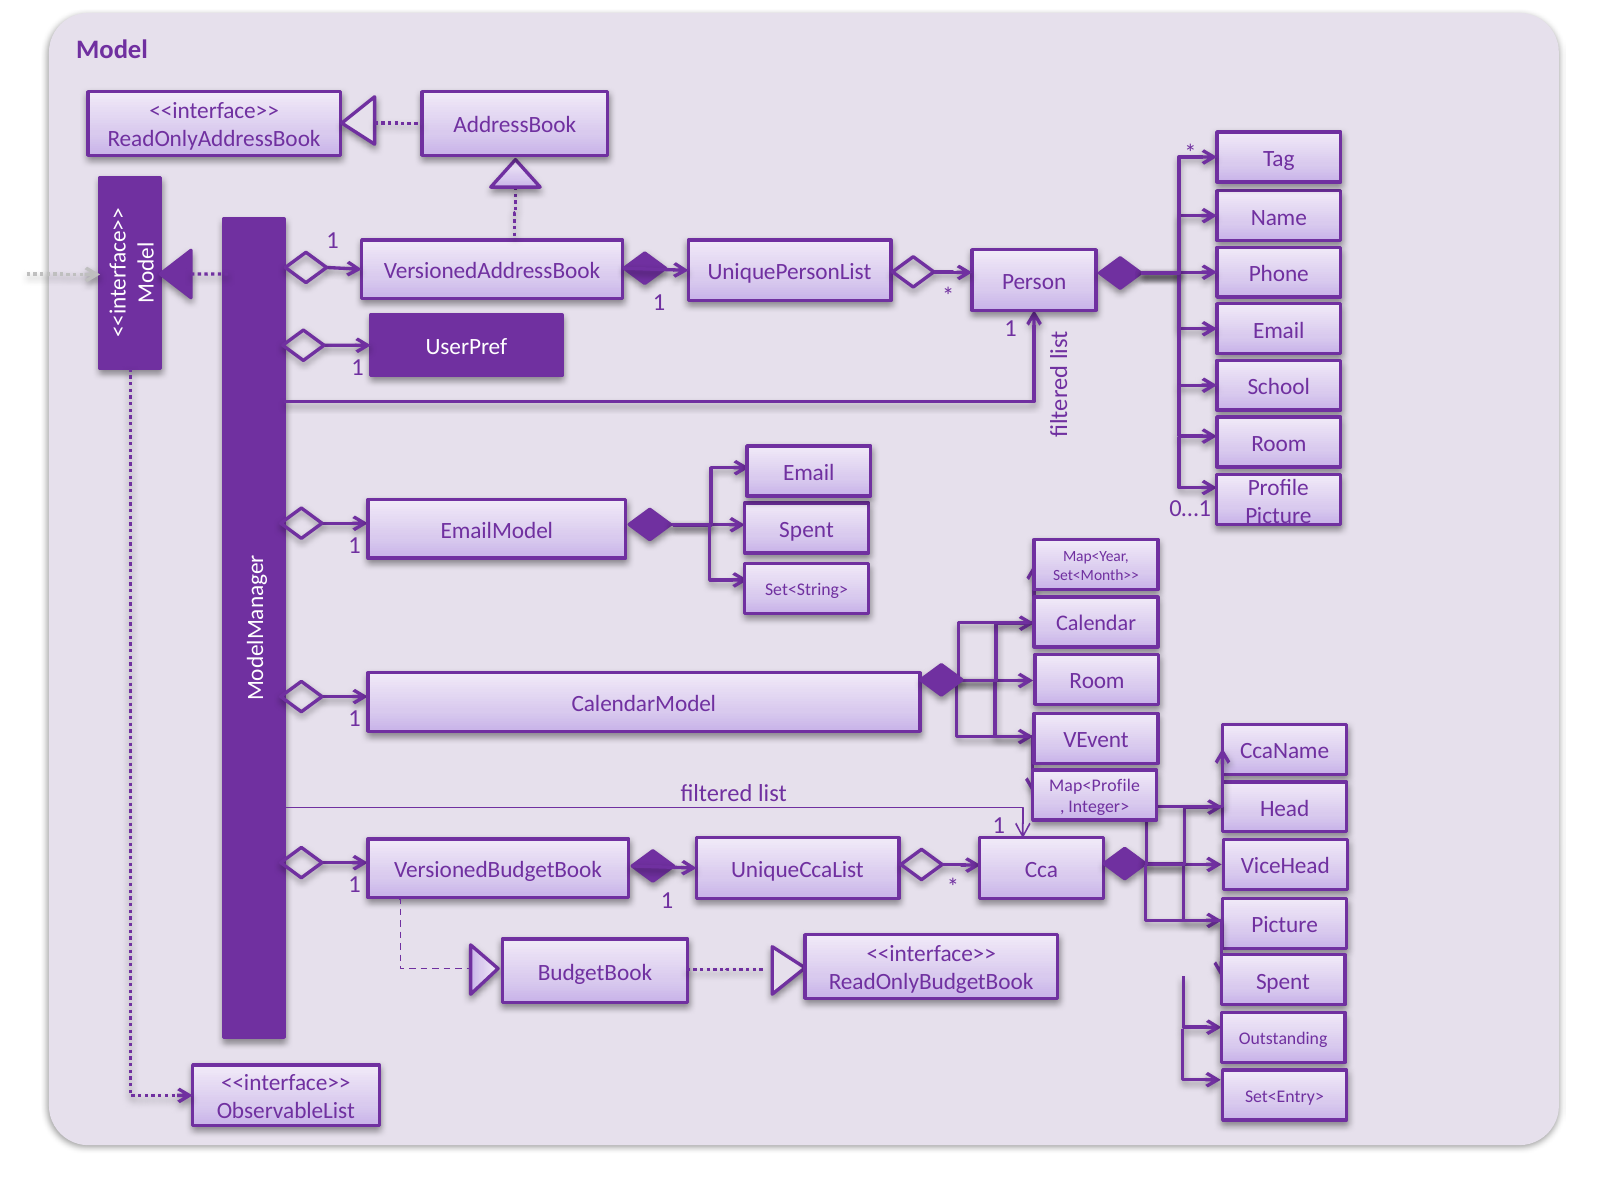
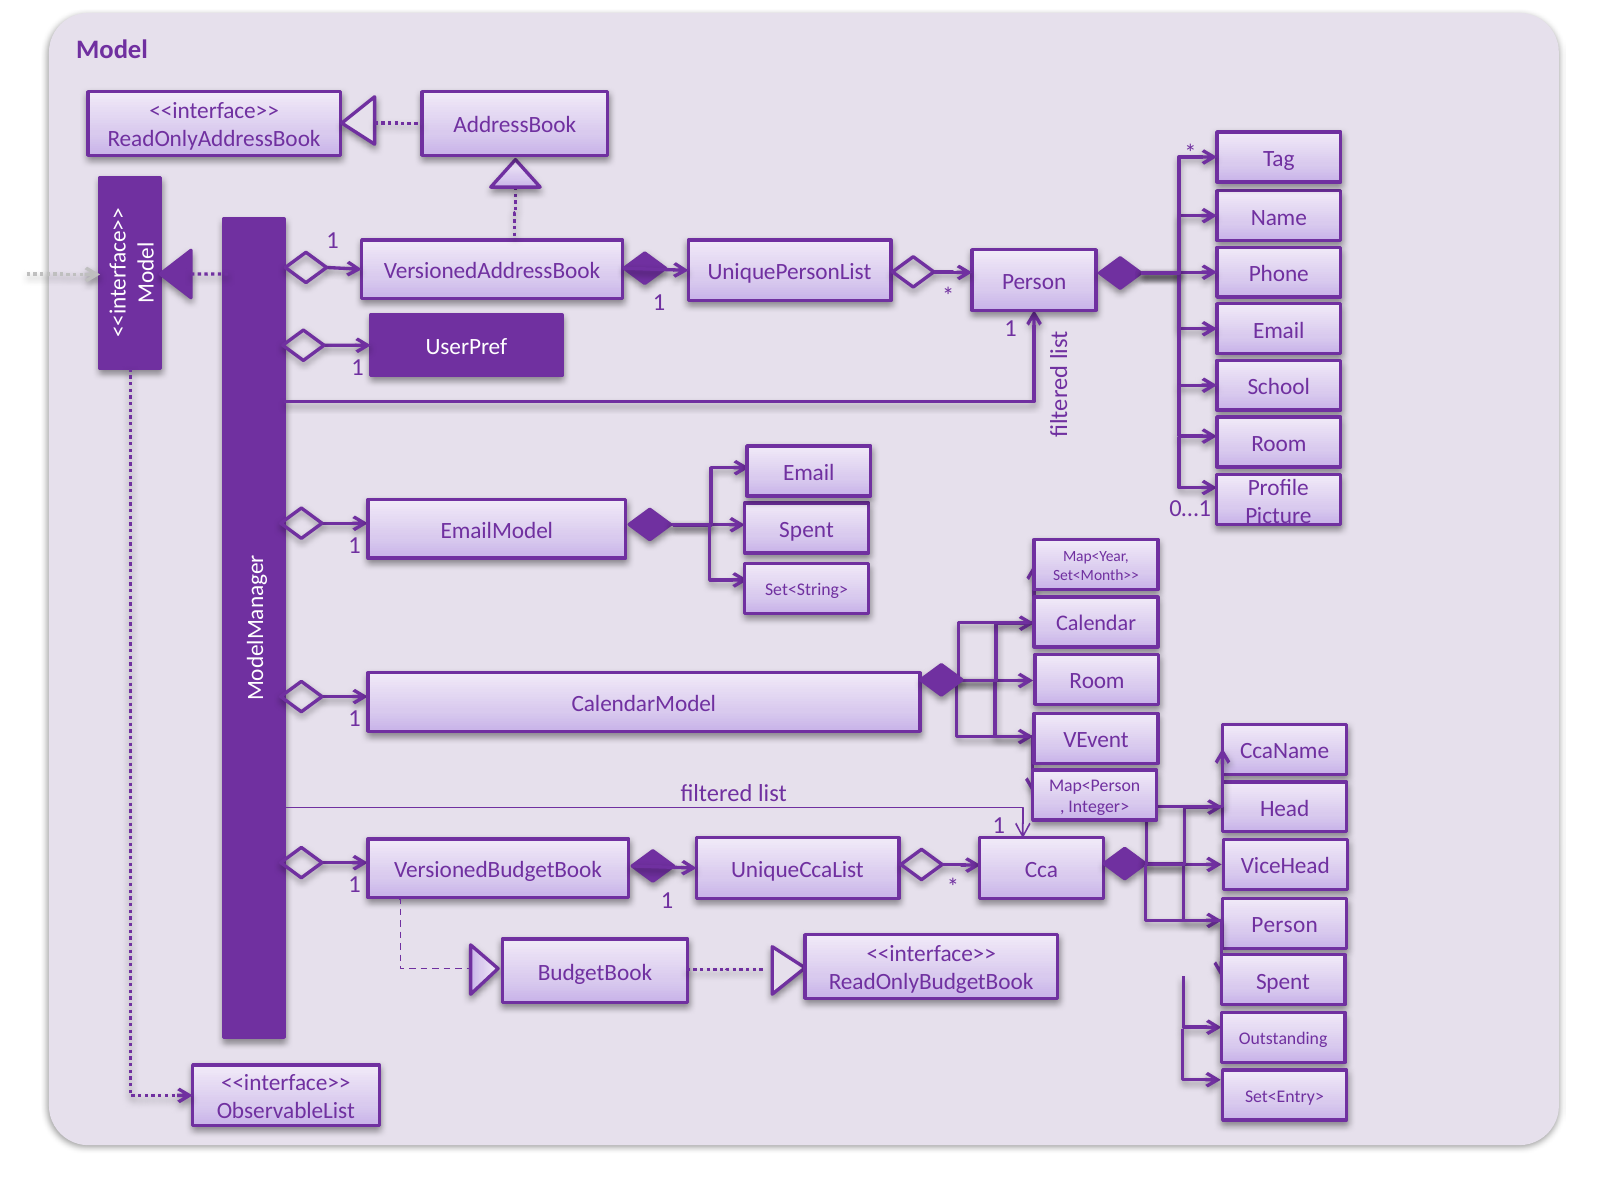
Map<Profile: Map<Profile -> Map<Person
Picture at (1285, 925): Picture -> Person
